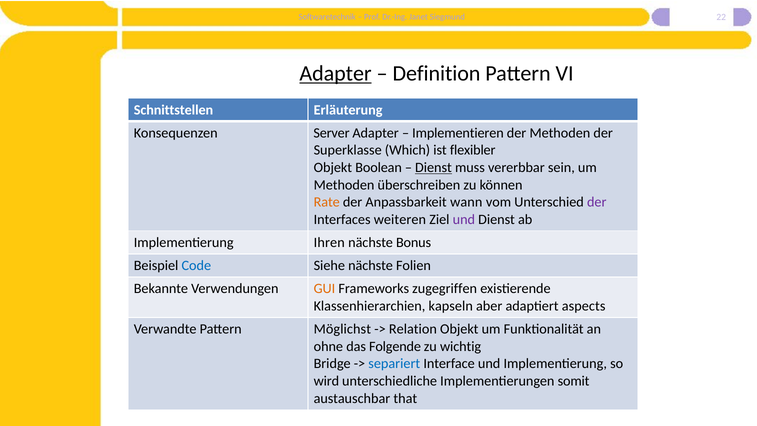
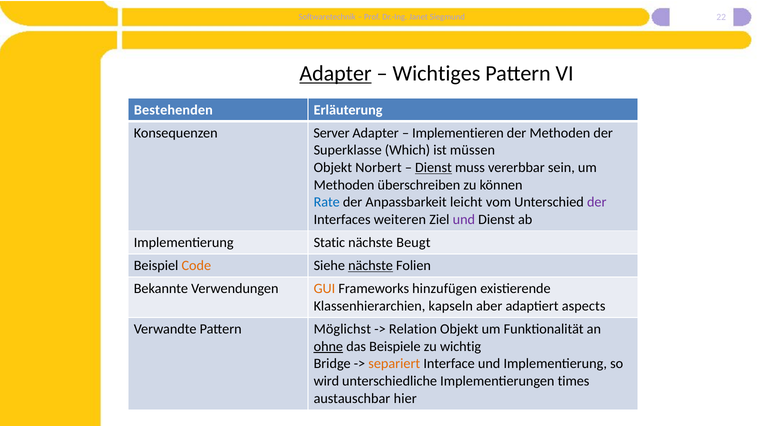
Definition: Definition -> Wichtiges
Schnittstellen: Schnittstellen -> Bestehenden
flexibler: flexibler -> müssen
Boolean: Boolean -> Norbert
Rate colour: orange -> blue
wann: wann -> leicht
Ihren: Ihren -> Static
Bonus: Bonus -> Beugt
Code colour: blue -> orange
nächste at (371, 266) underline: none -> present
zugegriffen: zugegriffen -> hinzufügen
ohne underline: none -> present
Folgende: Folgende -> Beispiele
separiert colour: blue -> orange
somit: somit -> times
that: that -> hier
